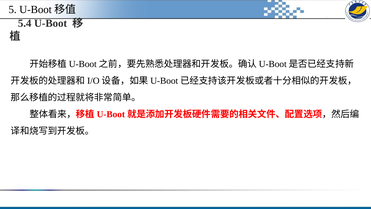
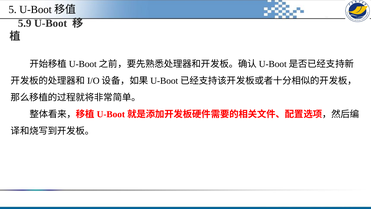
5.4: 5.4 -> 5.9
